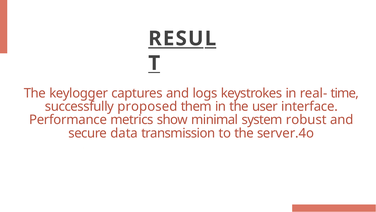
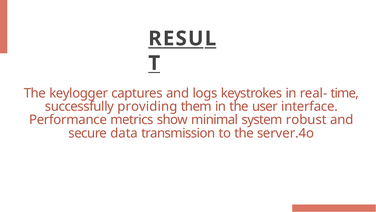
proposed: proposed -> providing
